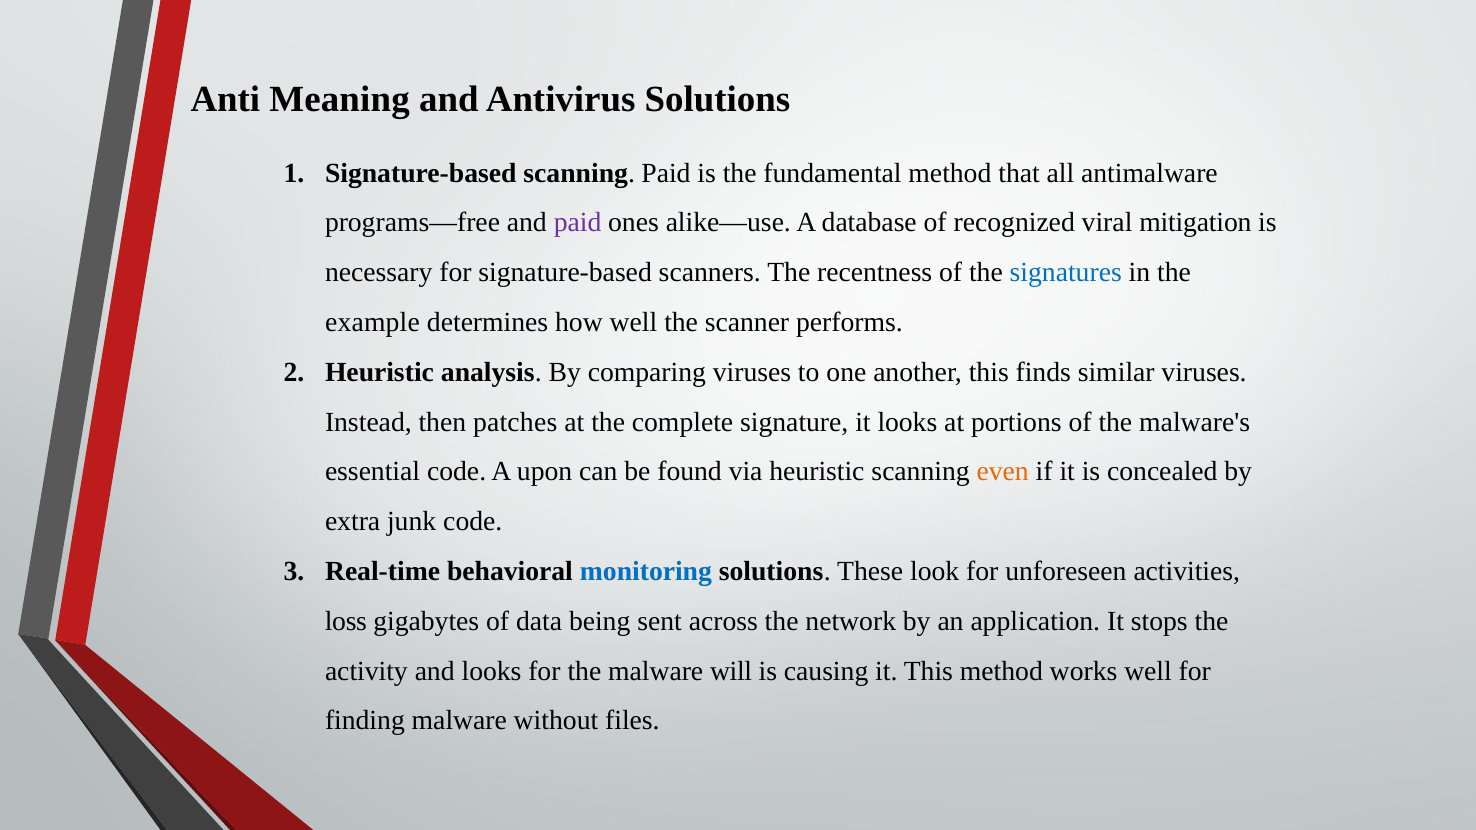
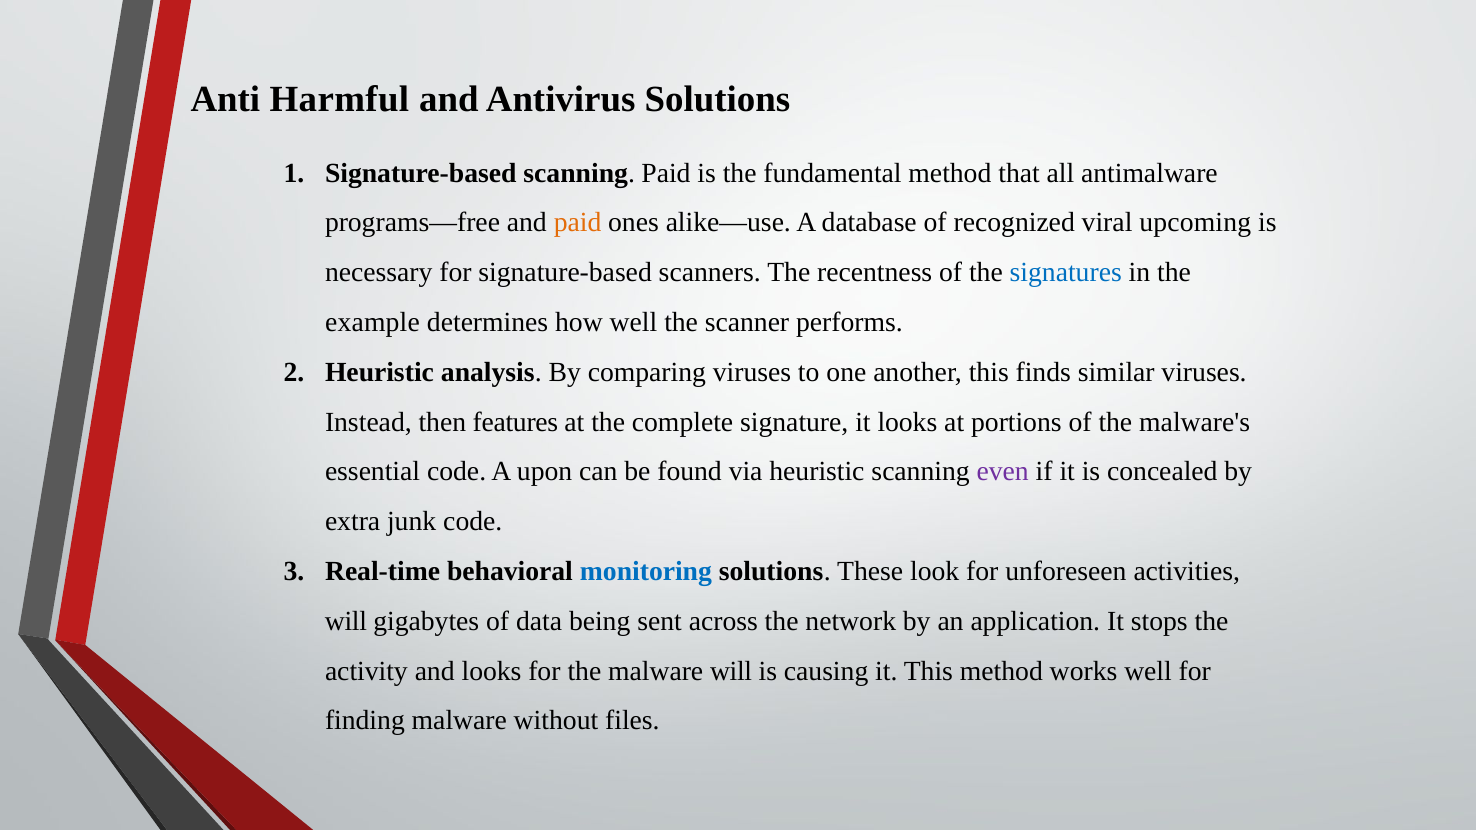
Meaning: Meaning -> Harmful
paid at (578, 223) colour: purple -> orange
mitigation: mitigation -> upcoming
patches: patches -> features
even colour: orange -> purple
loss at (346, 621): loss -> will
